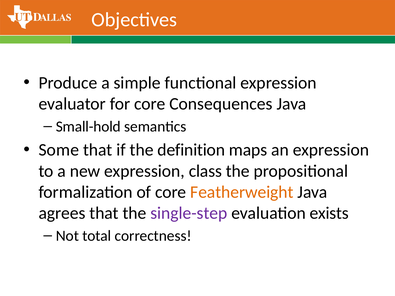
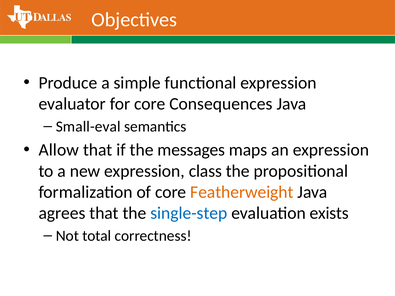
Small-hold: Small-hold -> Small-eval
Some: Some -> Allow
definition: definition -> messages
single-step colour: purple -> blue
